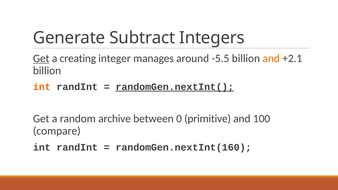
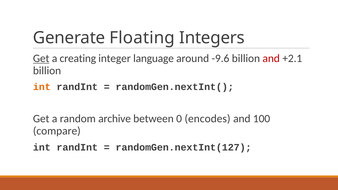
Subtract: Subtract -> Floating
manages: manages -> language
-5.5: -5.5 -> -9.6
and at (271, 58) colour: orange -> red
randomGen.nextInt( underline: present -> none
primitive: primitive -> encodes
randomGen.nextInt(160: randomGen.nextInt(160 -> randomGen.nextInt(127
